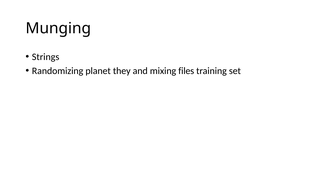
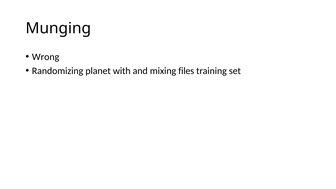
Strings: Strings -> Wrong
they: they -> with
